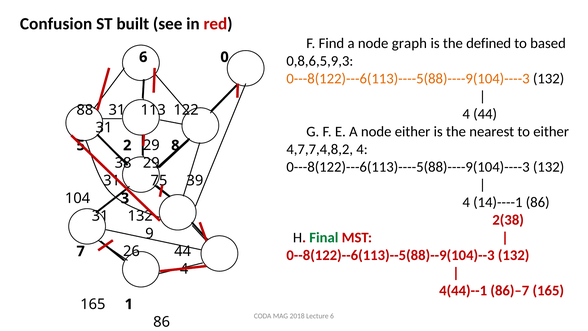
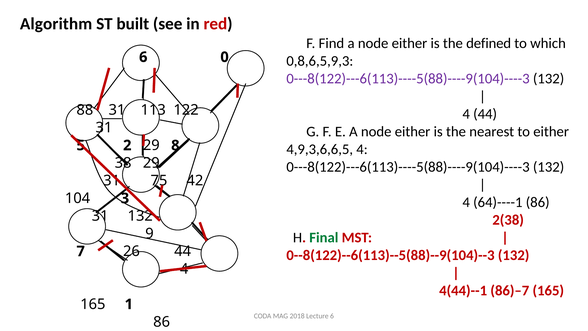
Confusion: Confusion -> Algorithm
Find a node graph: graph -> either
based: based -> which
0---8(122)---6(113)----5(88)----9(104)----3 at (408, 79) colour: orange -> purple
4,7,7,4,8,2: 4,7,7,4,8,2 -> 4,9,3,6,6,5
39: 39 -> 42
14)----1: 14)----1 -> 64)----1
